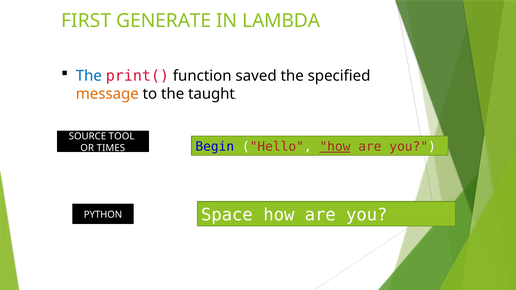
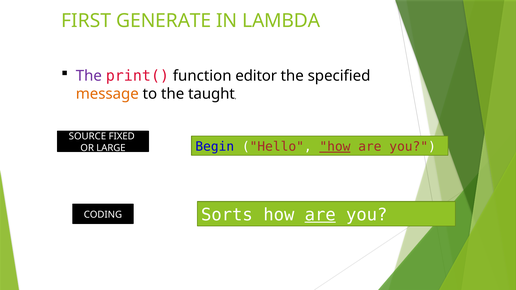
The at (89, 76) colour: blue -> purple
saved: saved -> editor
TOOL: TOOL -> FIXED
TIMES: TIMES -> LARGE
Space: Space -> Sorts
are at (320, 215) underline: none -> present
PYTHON: PYTHON -> CODING
